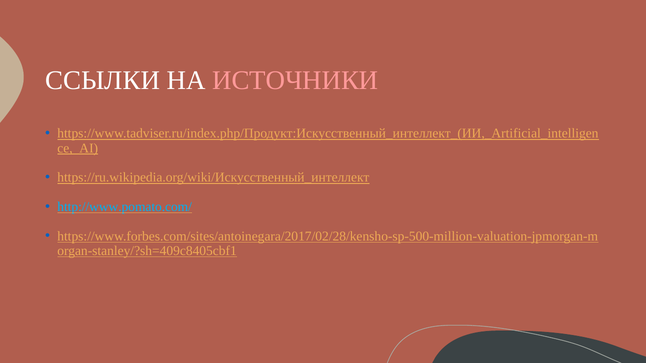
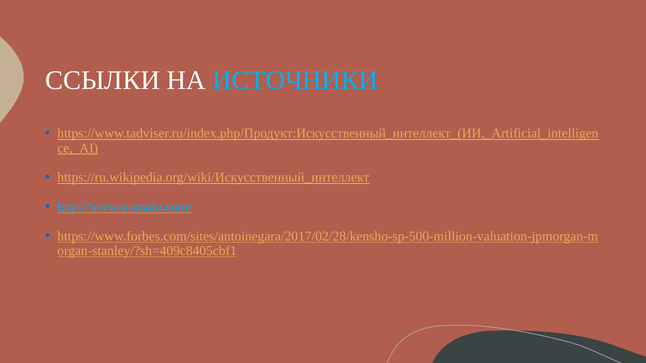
ИСТОЧНИКИ colour: pink -> light blue
